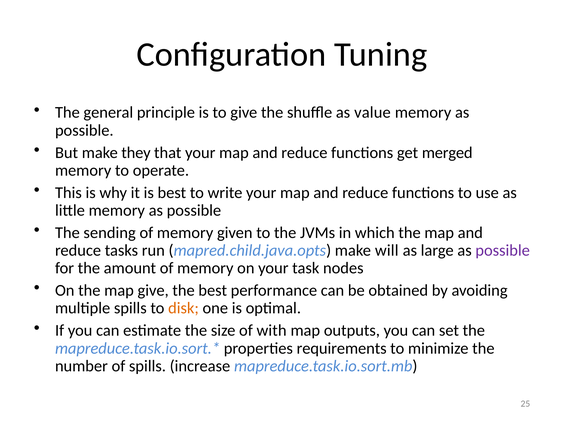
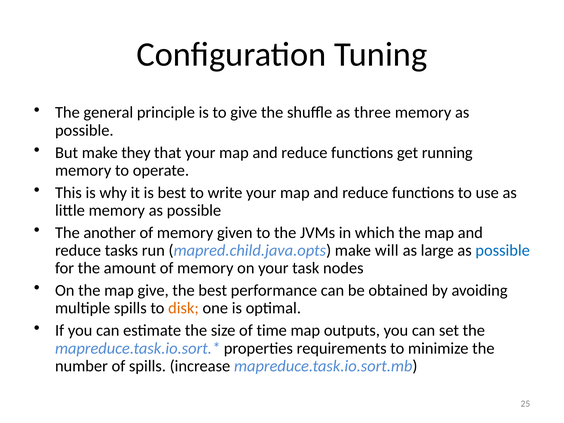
value: value -> three
merged: merged -> running
sending: sending -> another
possible at (503, 250) colour: purple -> blue
with: with -> time
